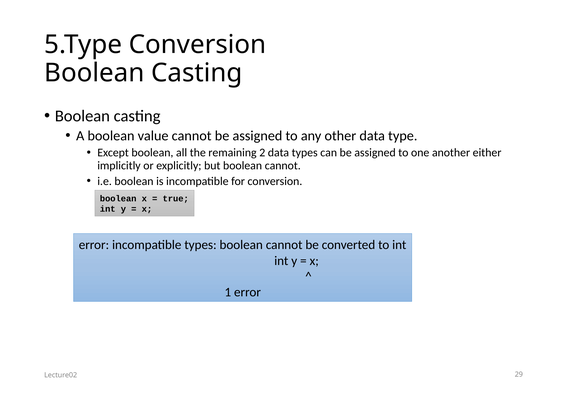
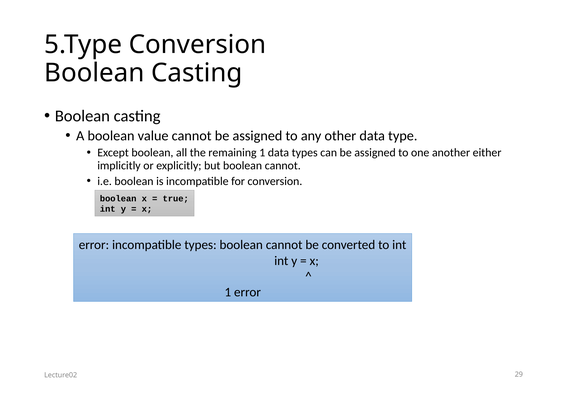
remaining 2: 2 -> 1
